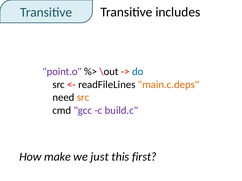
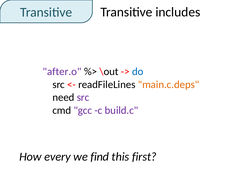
point.o: point.o -> after.o
src at (83, 98) colour: orange -> purple
make: make -> every
just: just -> find
